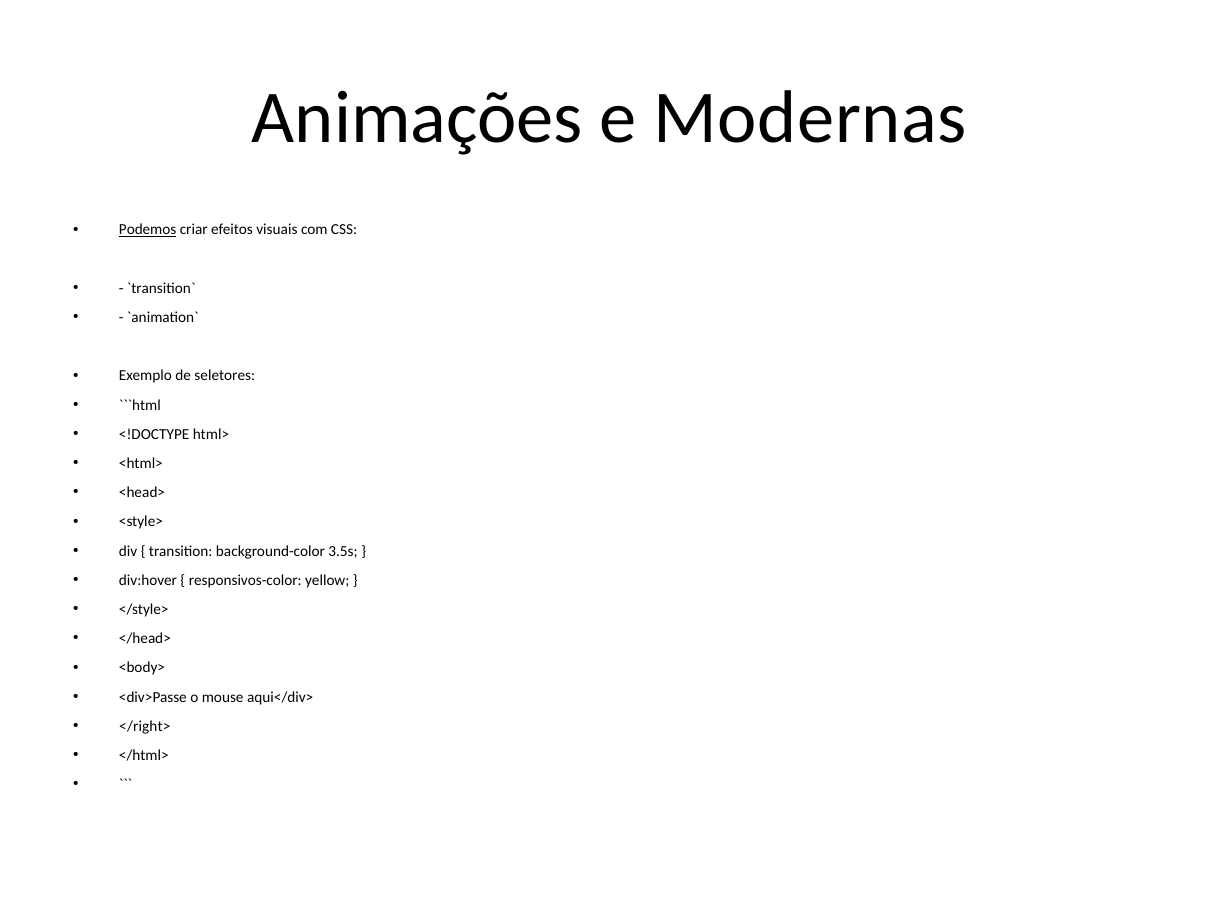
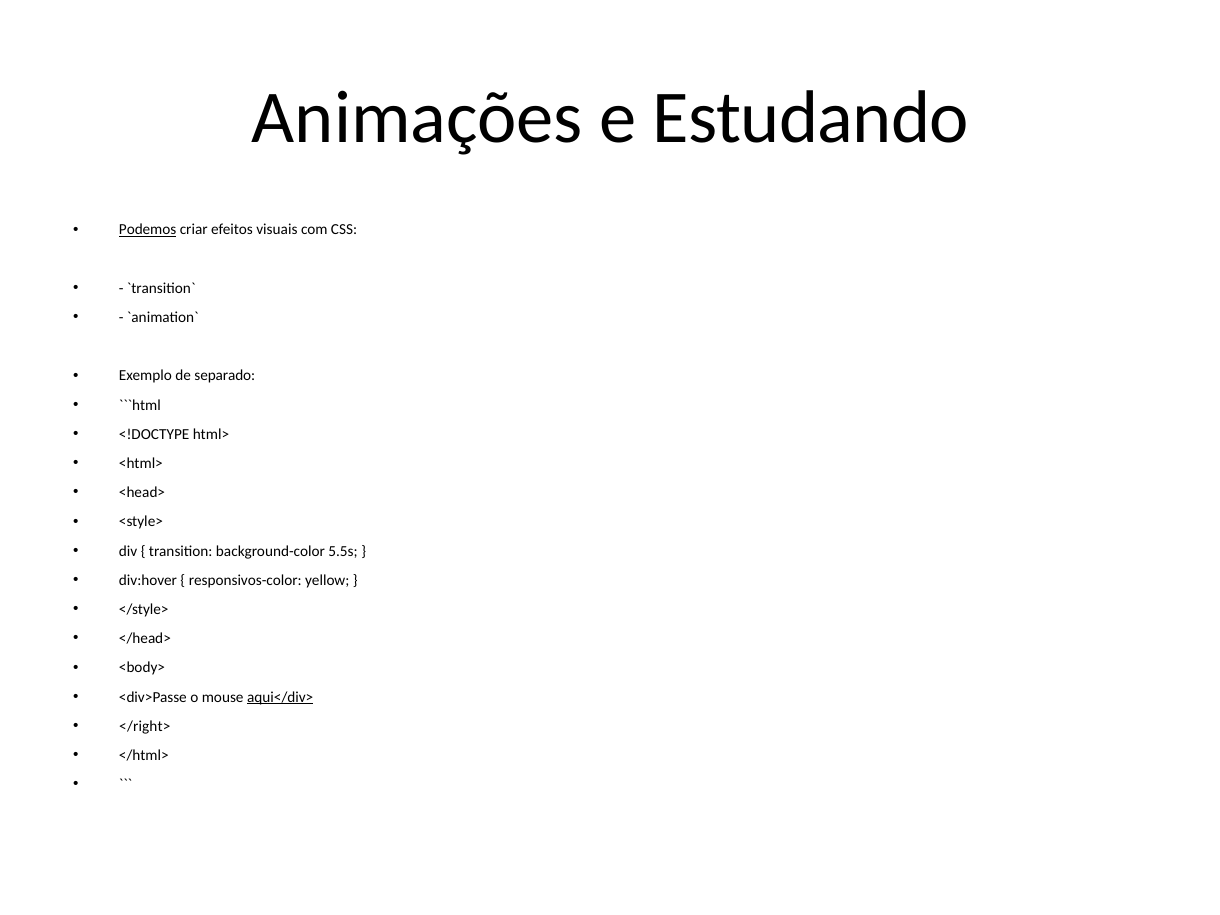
Modernas: Modernas -> Estudando
seletores: seletores -> separado
3.5s: 3.5s -> 5.5s
aqui</div> underline: none -> present
